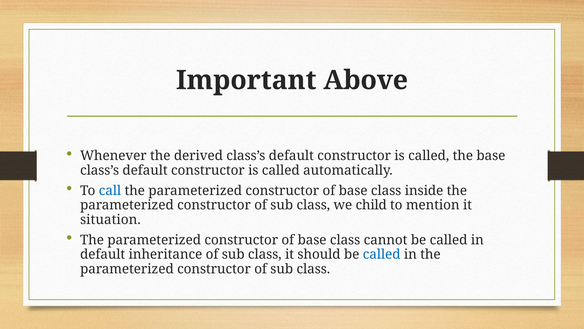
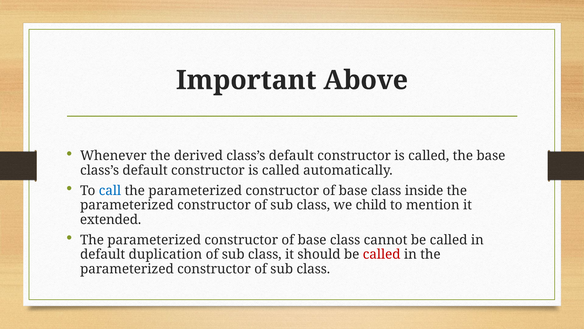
situation: situation -> extended
inheritance: inheritance -> duplication
called at (382, 254) colour: blue -> red
